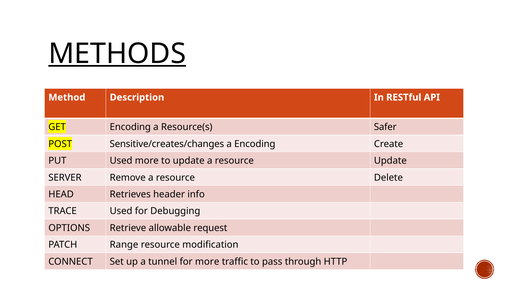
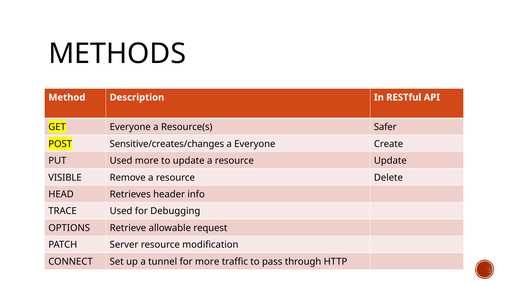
METHODS underline: present -> none
GET Encoding: Encoding -> Everyone
a Encoding: Encoding -> Everyone
SERVER: SERVER -> VISIBLE
Range: Range -> Server
